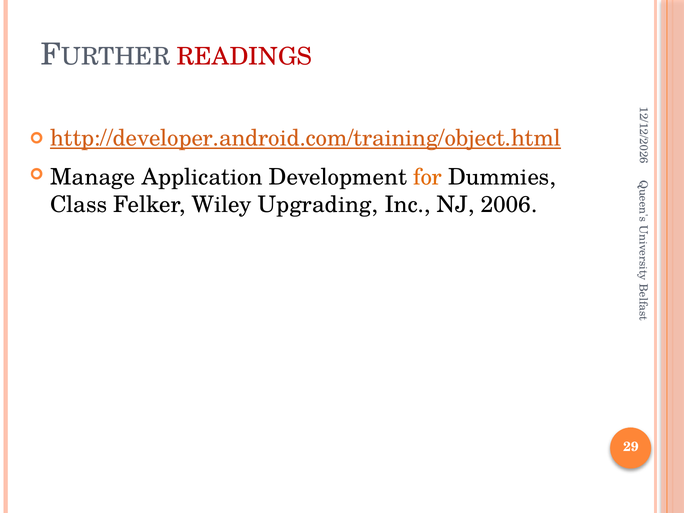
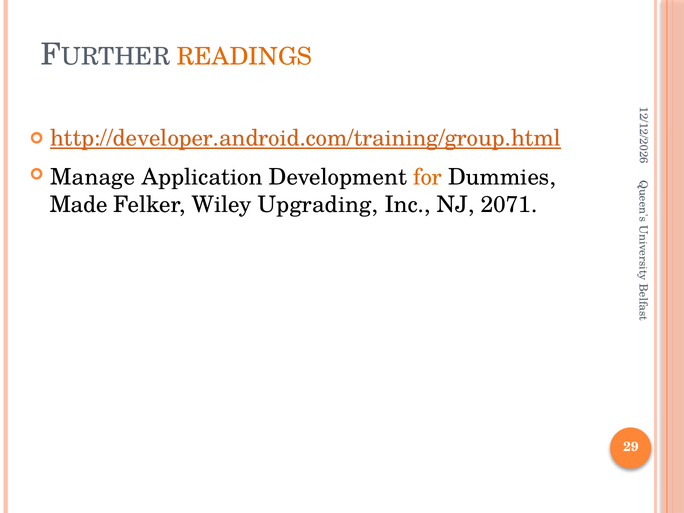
READINGS colour: red -> orange
http://developer.android.com/training/object.html: http://developer.android.com/training/object.html -> http://developer.android.com/training/group.html
Class: Class -> Made
2006: 2006 -> 2071
